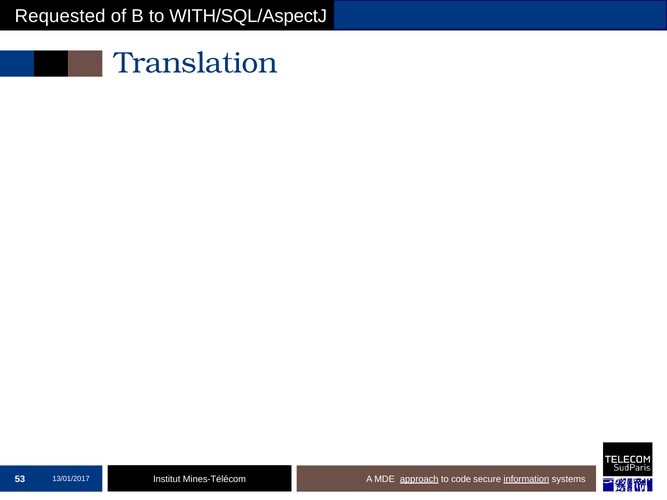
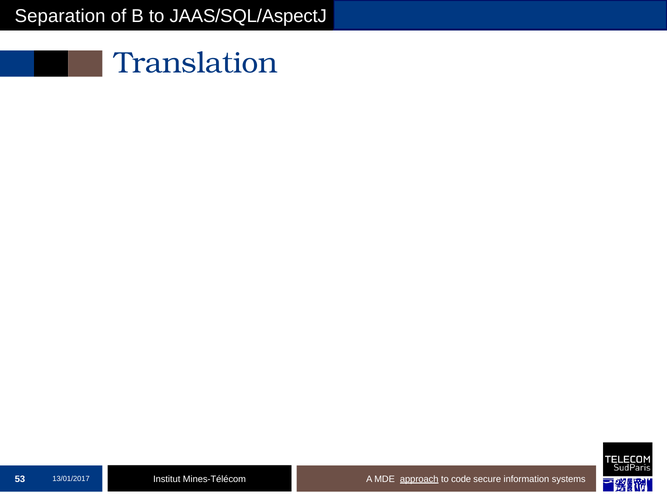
Requested: Requested -> Separation
WITH/SQL/AspectJ: WITH/SQL/AspectJ -> JAAS/SQL/AspectJ
information underline: present -> none
